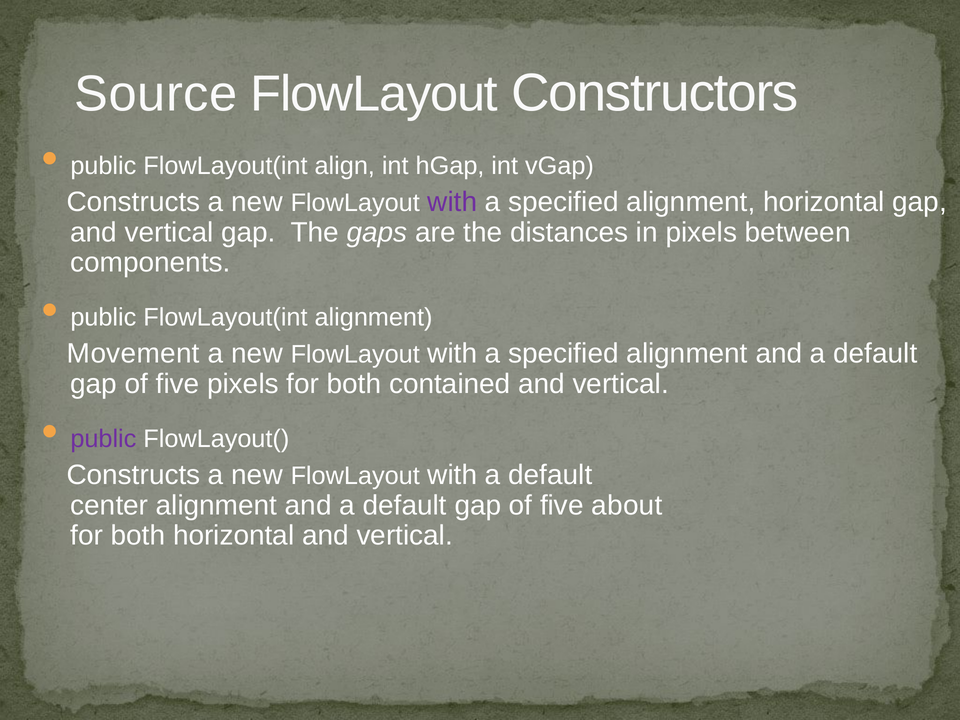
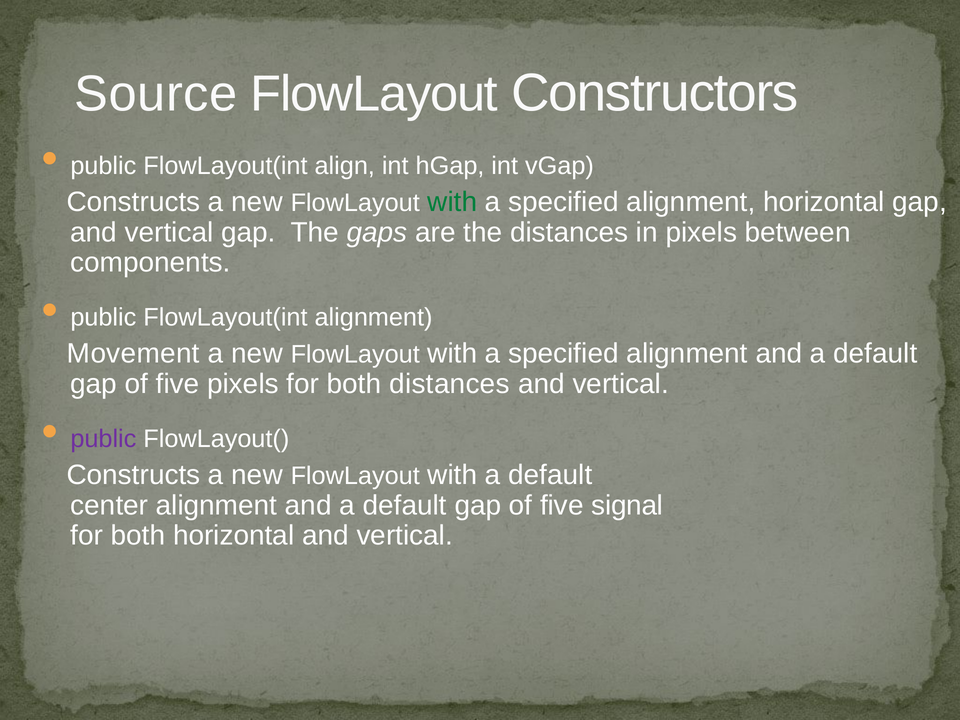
with at (452, 202) colour: purple -> green
both contained: contained -> distances
about: about -> signal
